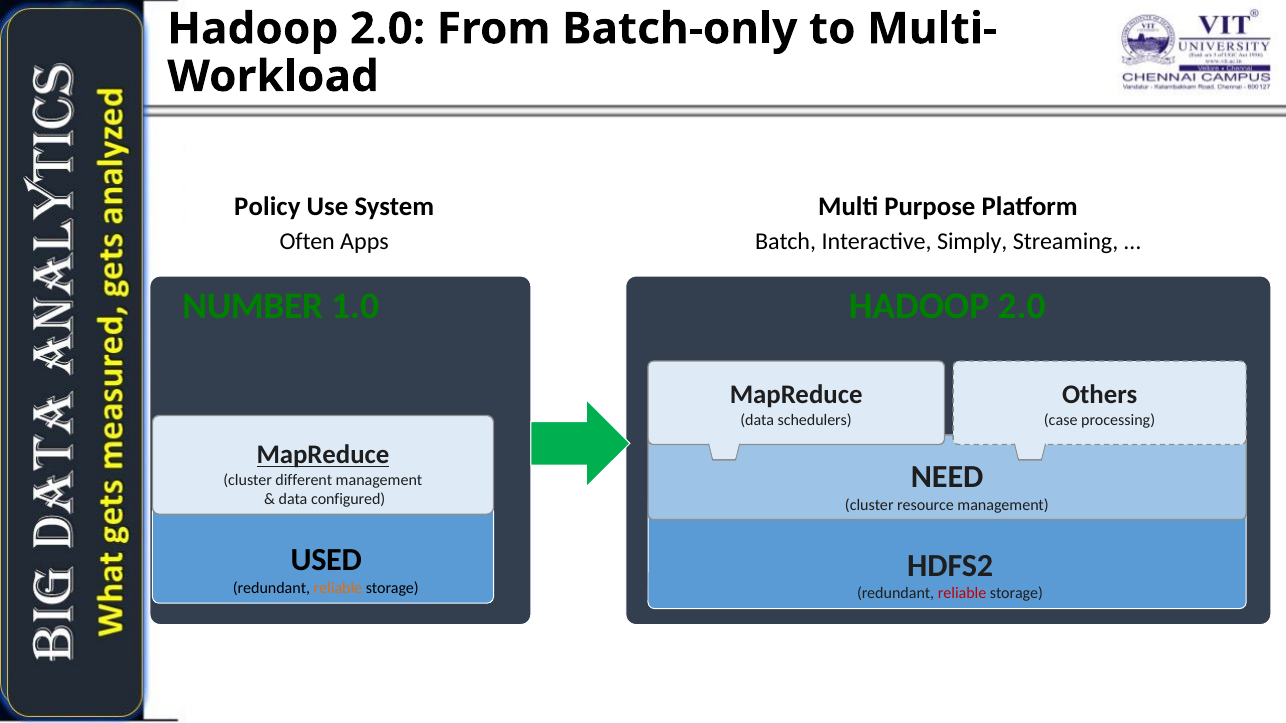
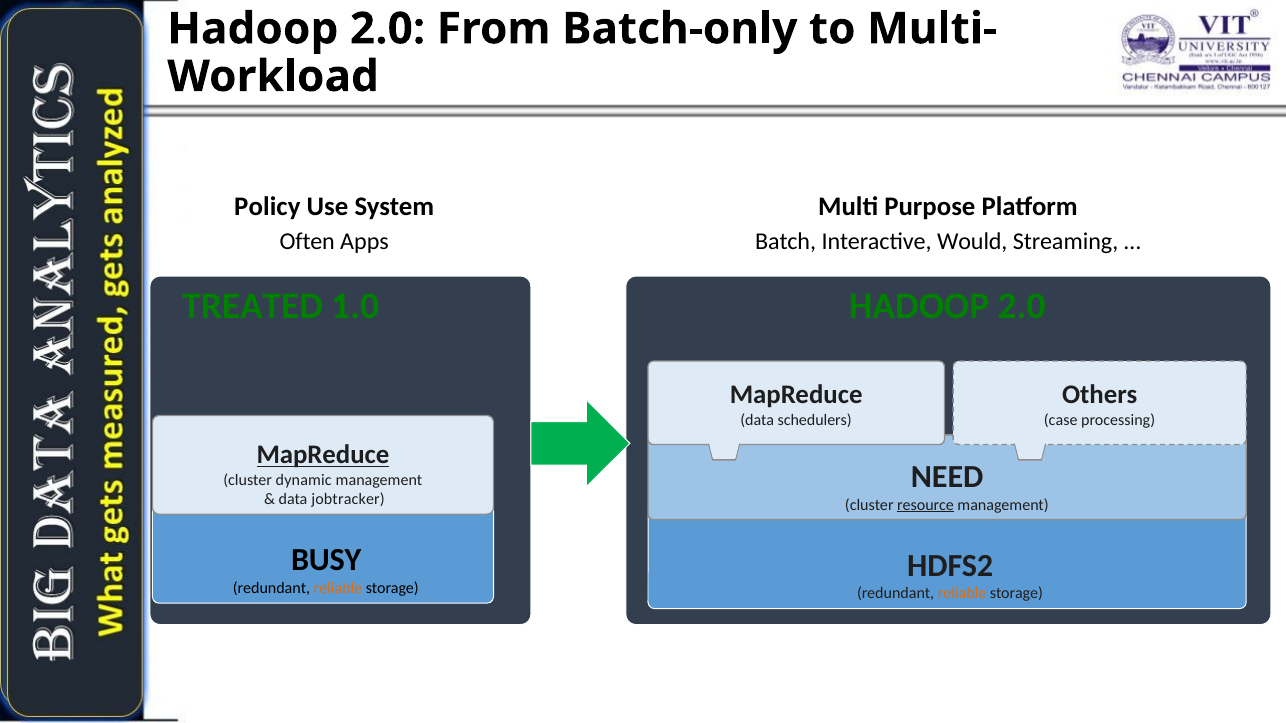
Simply: Simply -> Would
NUMBER: NUMBER -> TREATED
different: different -> dynamic
configured: configured -> jobtracker
resource underline: none -> present
USED: USED -> BUSY
reliable at (962, 594) colour: red -> orange
